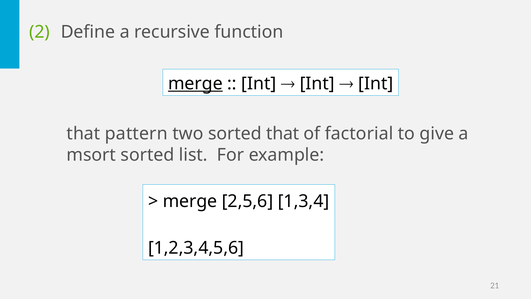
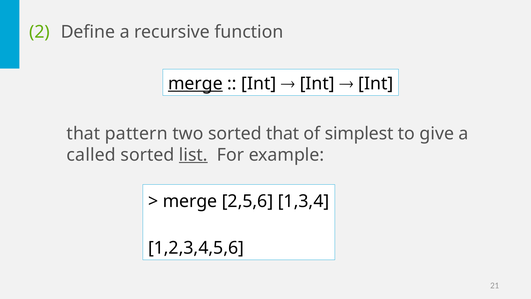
factorial: factorial -> simplest
msort: msort -> called
list underline: none -> present
